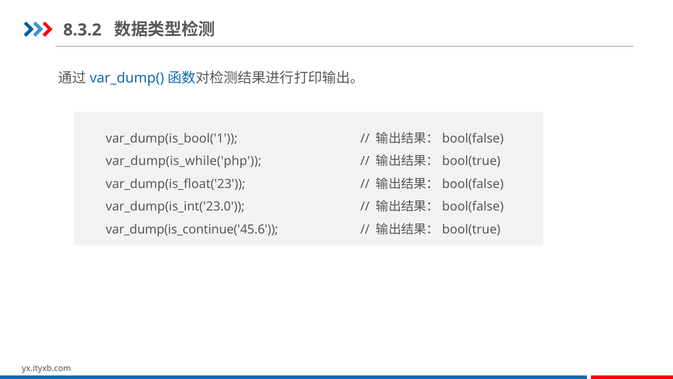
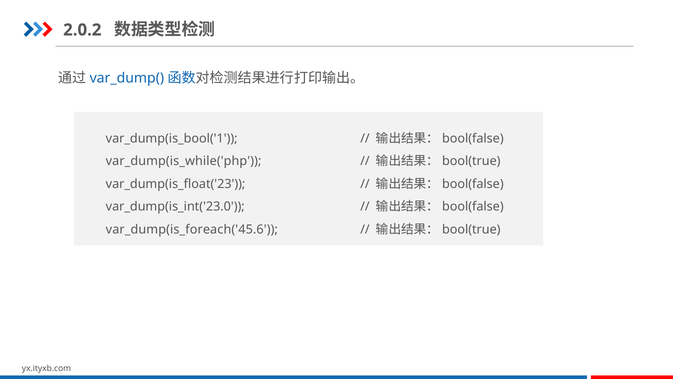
8.3.2: 8.3.2 -> 2.0.2
var_dump(is_continue('45.6: var_dump(is_continue('45.6 -> var_dump(is_foreach('45.6
